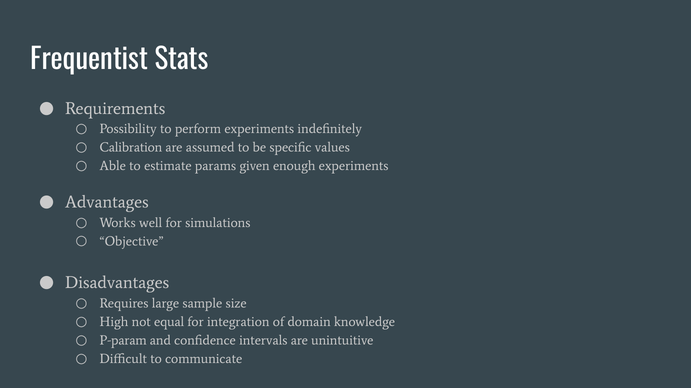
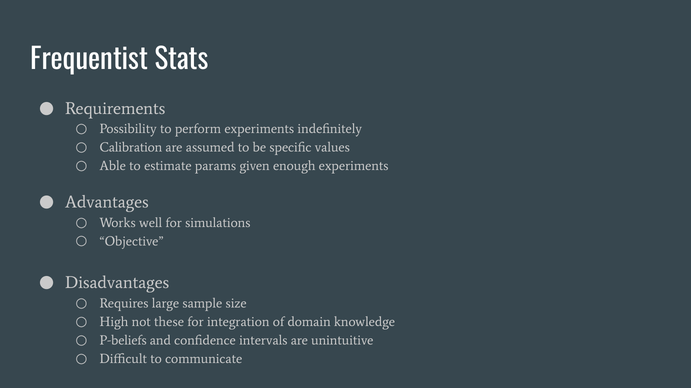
equal: equal -> these
P-param: P-param -> P-beliefs
